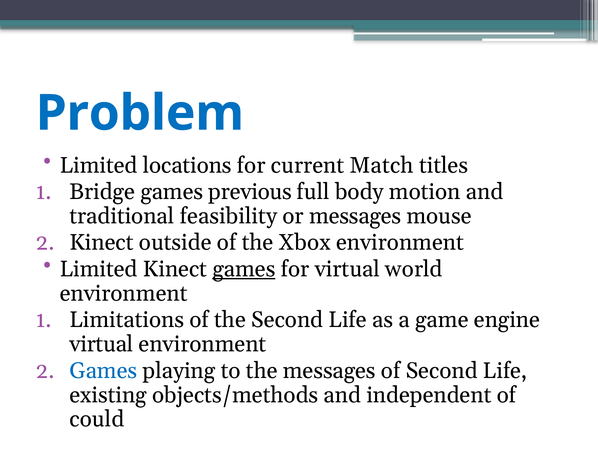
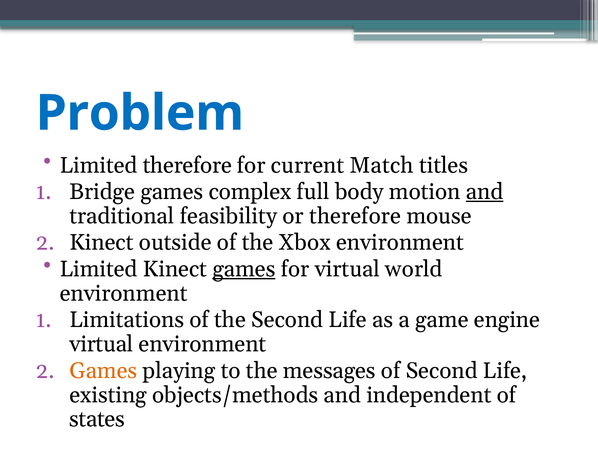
Limited locations: locations -> therefore
previous: previous -> complex
and at (485, 192) underline: none -> present
or messages: messages -> therefore
Games at (103, 370) colour: blue -> orange
could: could -> states
